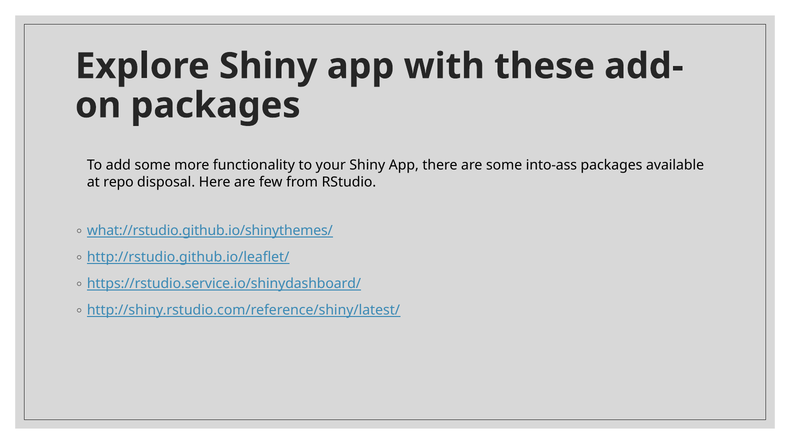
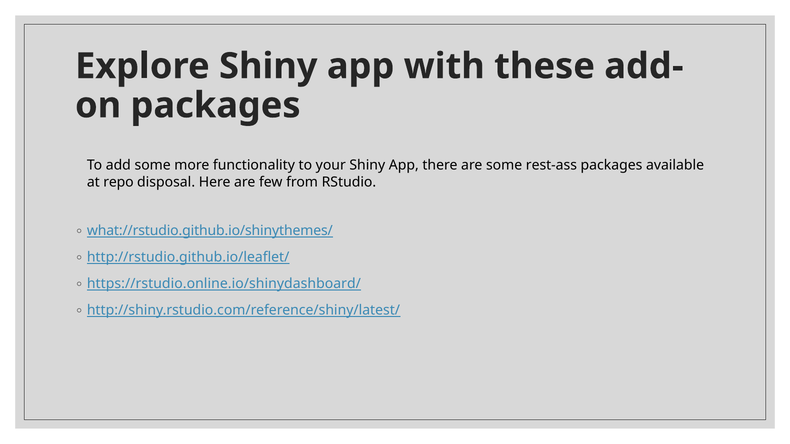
into-ass: into-ass -> rest-ass
https://rstudio.service.io/shinydashboard/: https://rstudio.service.io/shinydashboard/ -> https://rstudio.online.io/shinydashboard/
